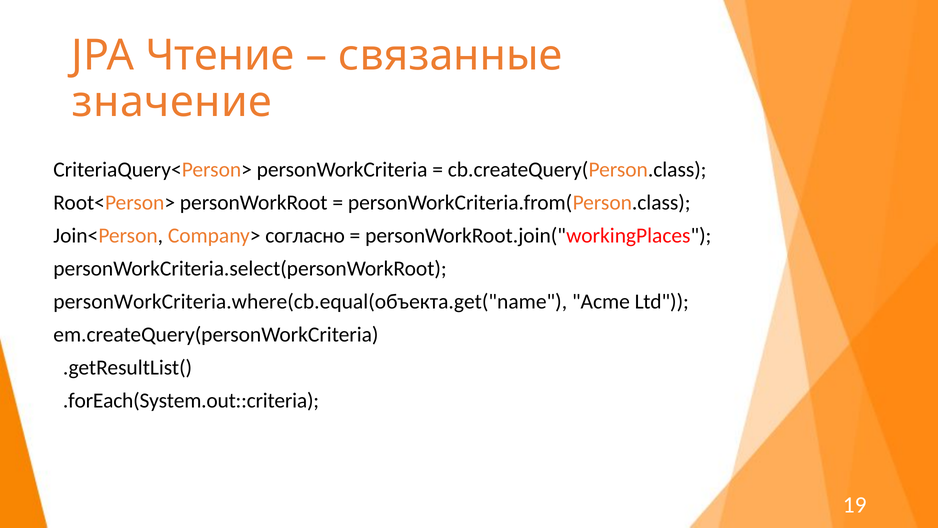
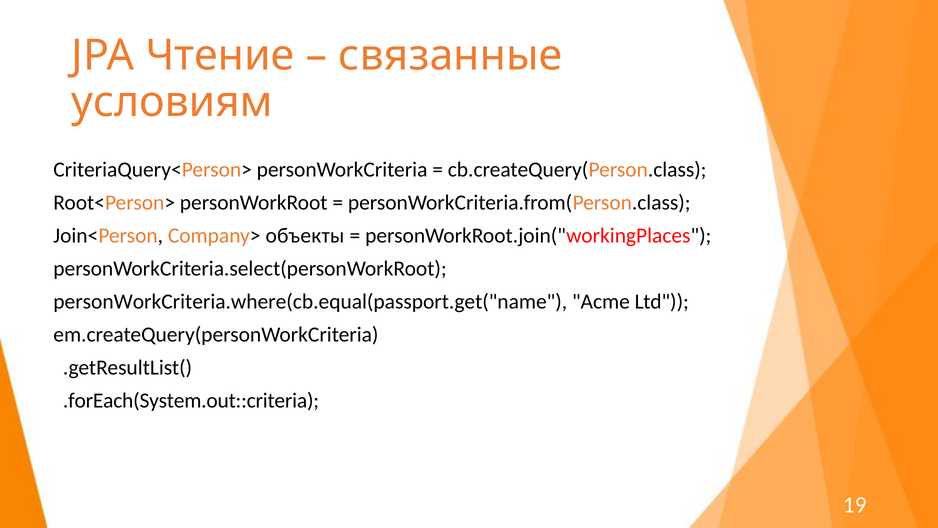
значение: значение -> условиям
согласно: согласно -> объекты
personWorkCriteria.where(cb.equal(объекта.get("name: personWorkCriteria.where(cb.equal(объекта.get("name -> personWorkCriteria.where(cb.equal(passport.get("name
